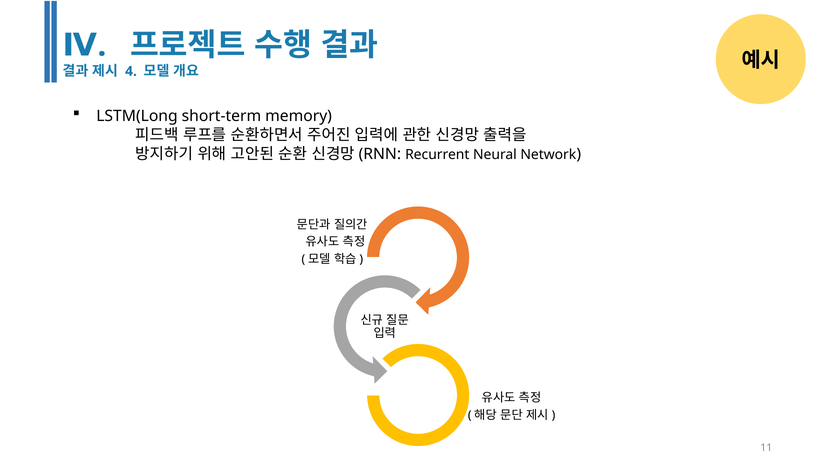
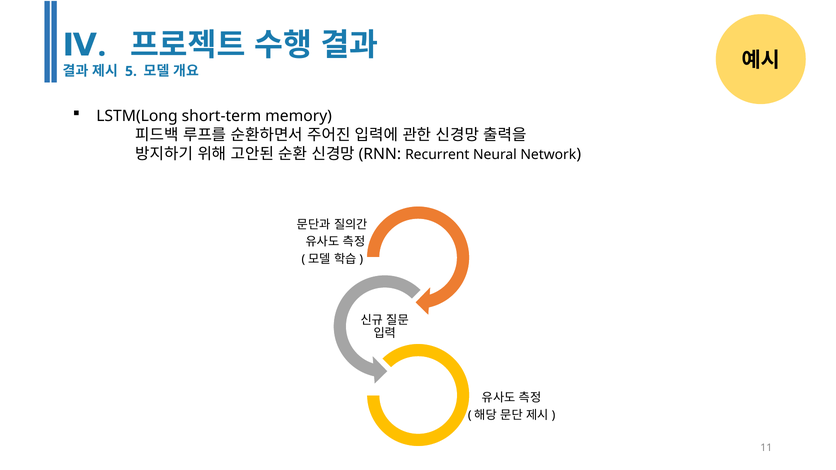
4: 4 -> 5
